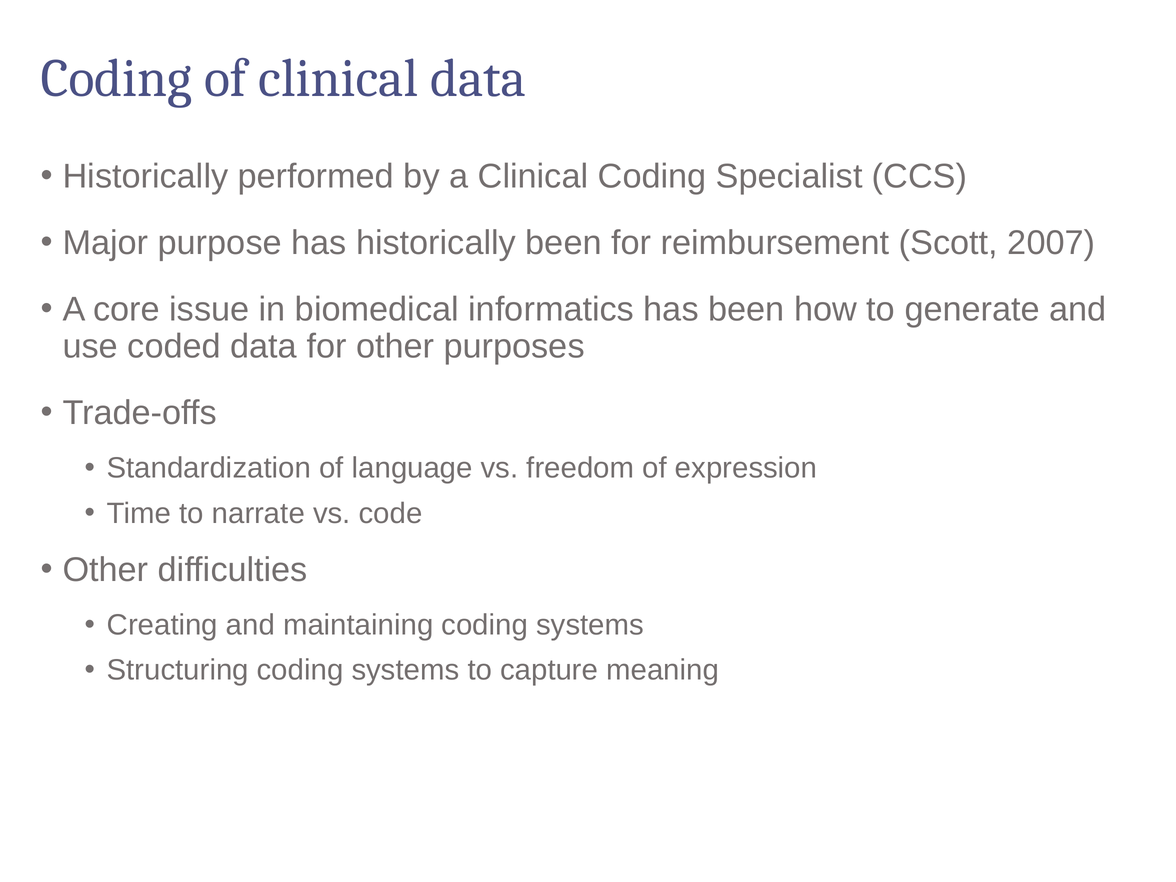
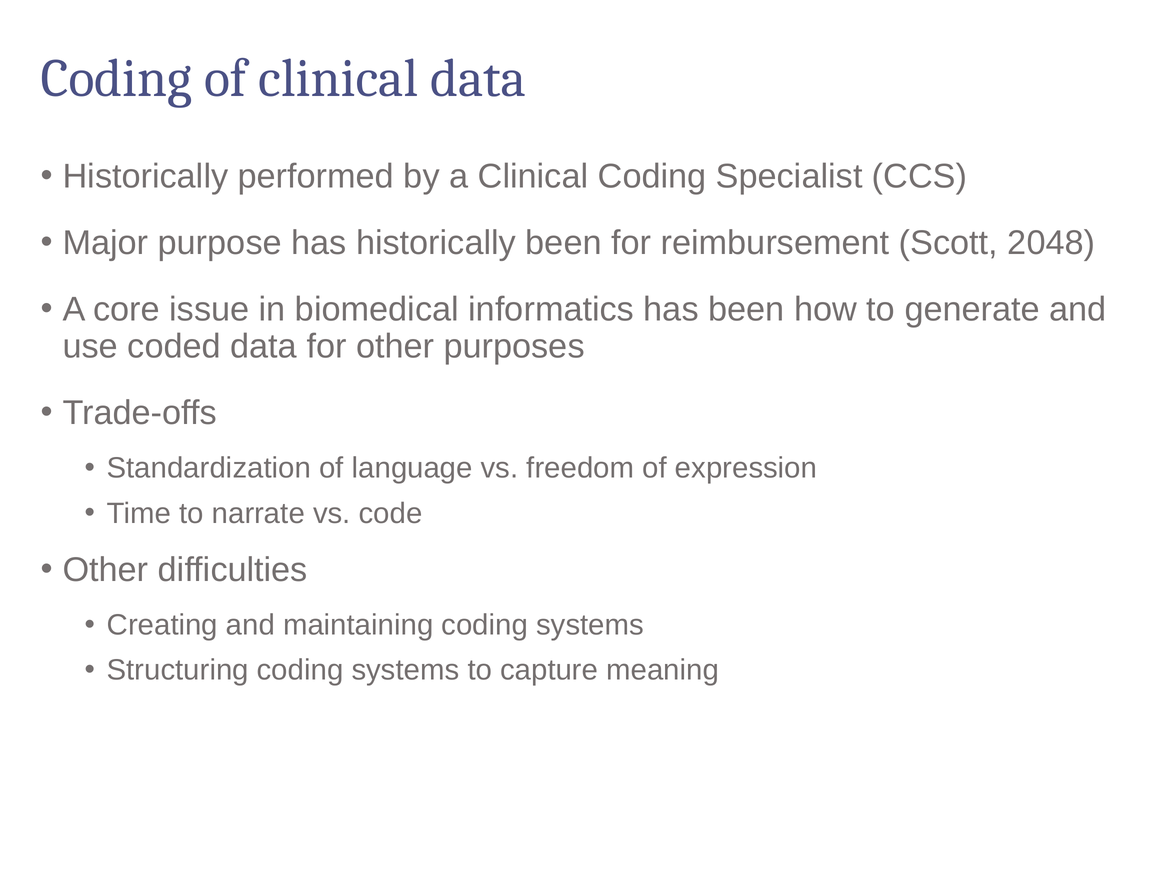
2007: 2007 -> 2048
